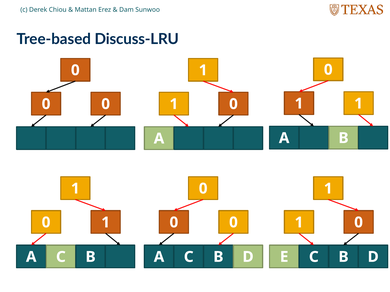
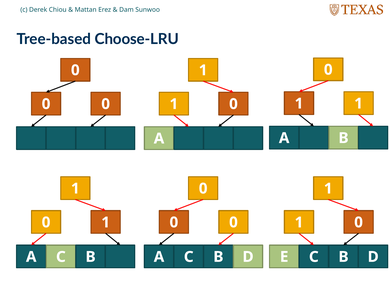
Discuss-LRU: Discuss-LRU -> Choose-LRU
